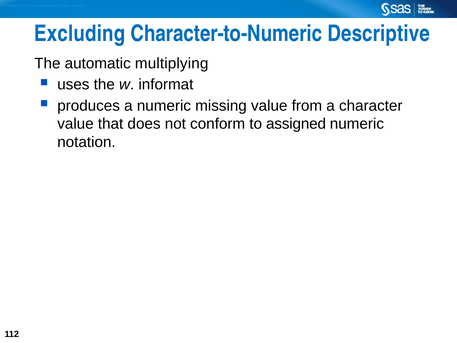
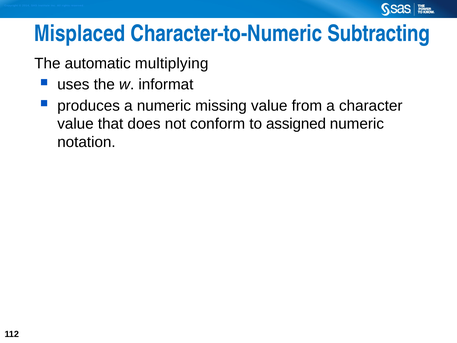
Excluding: Excluding -> Misplaced
Descriptive: Descriptive -> Subtracting
